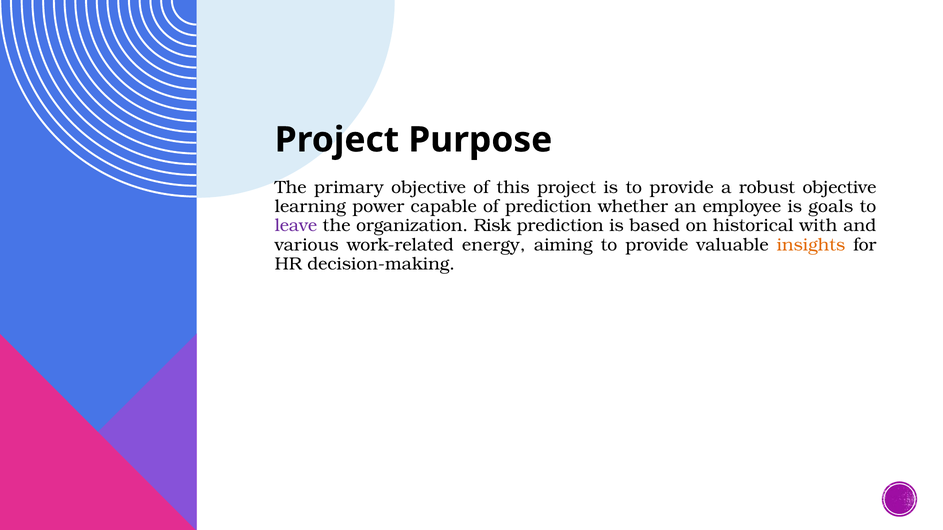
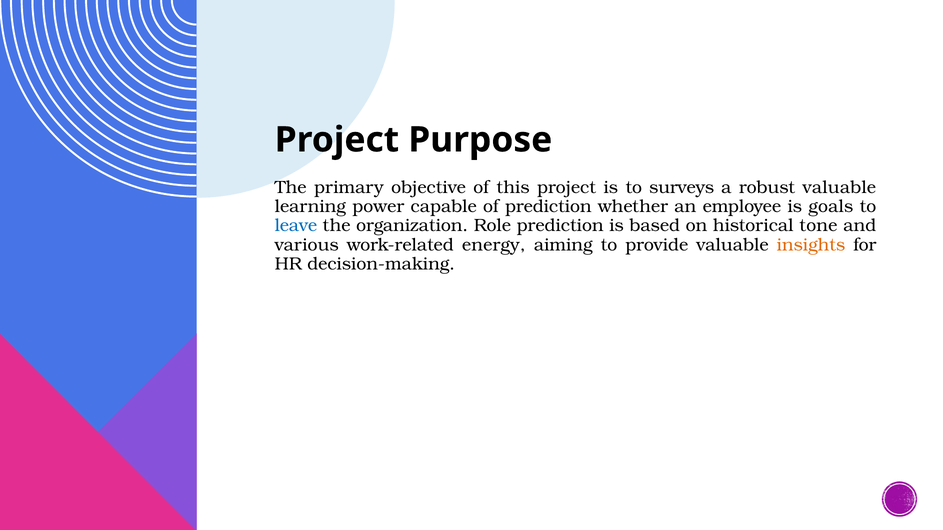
is to provide: provide -> surveys
robust objective: objective -> valuable
leave colour: purple -> blue
Risk: Risk -> Role
with: with -> tone
